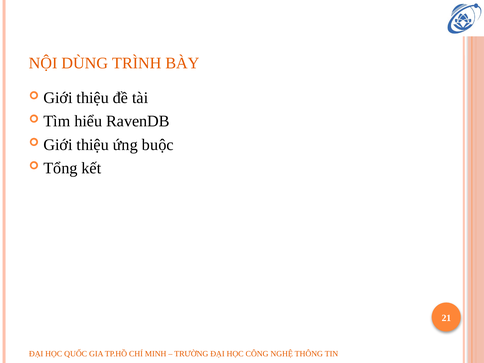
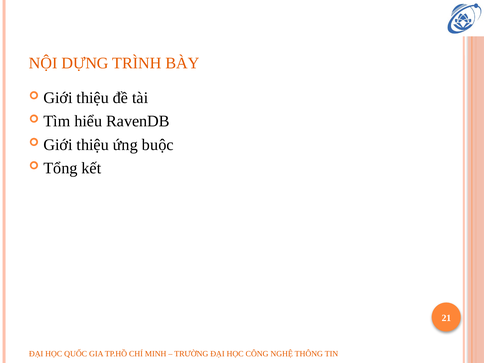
DÙNG: DÙNG -> DỰNG
